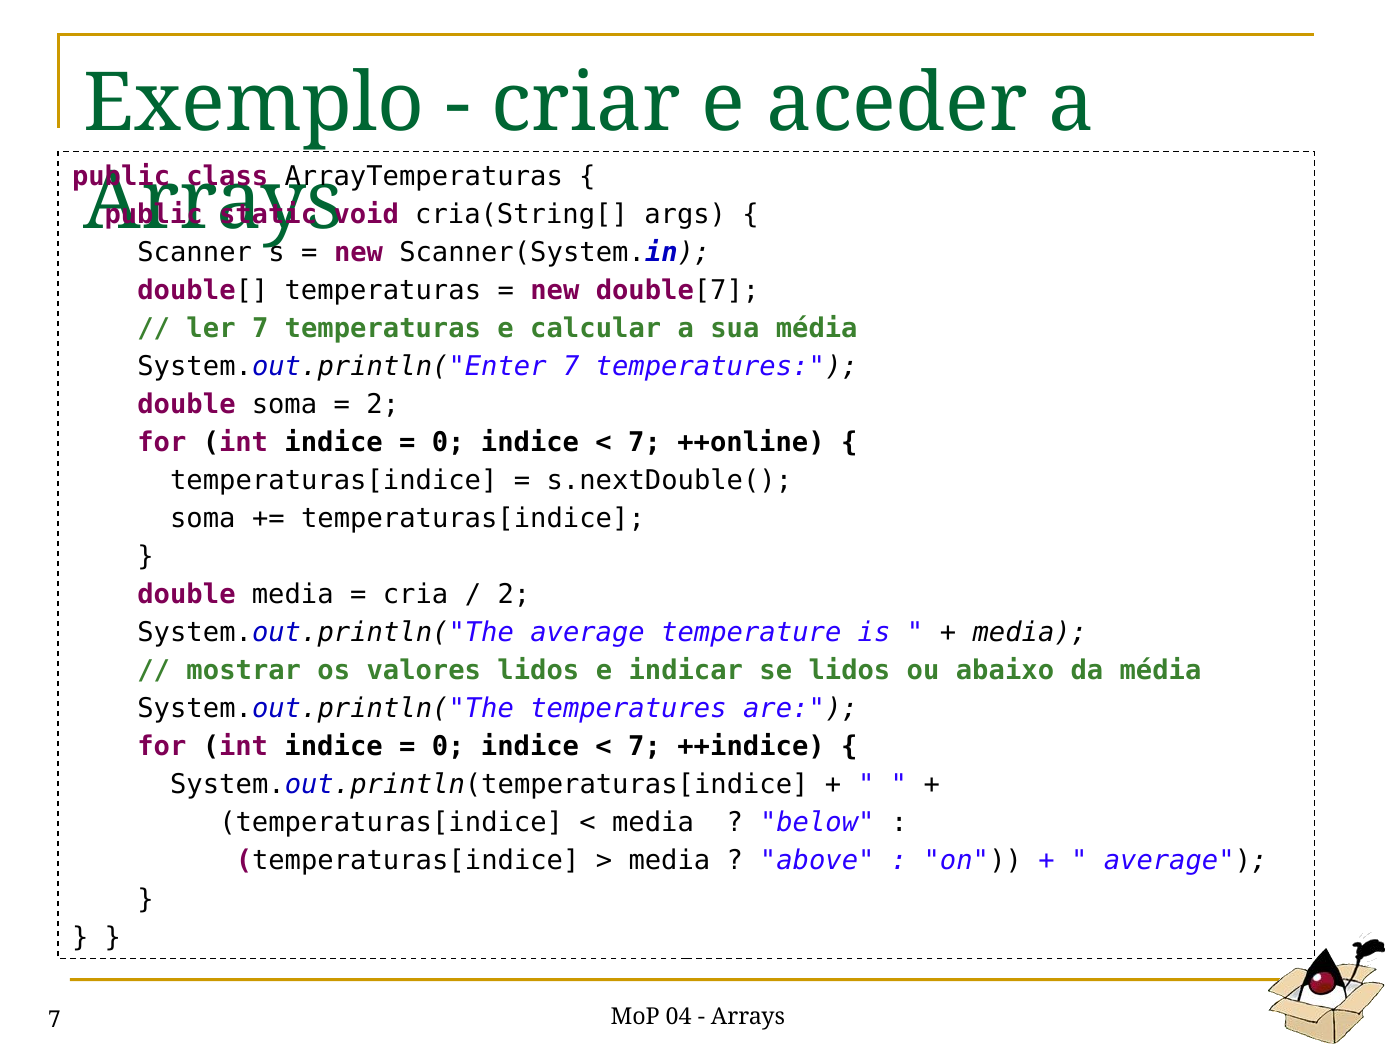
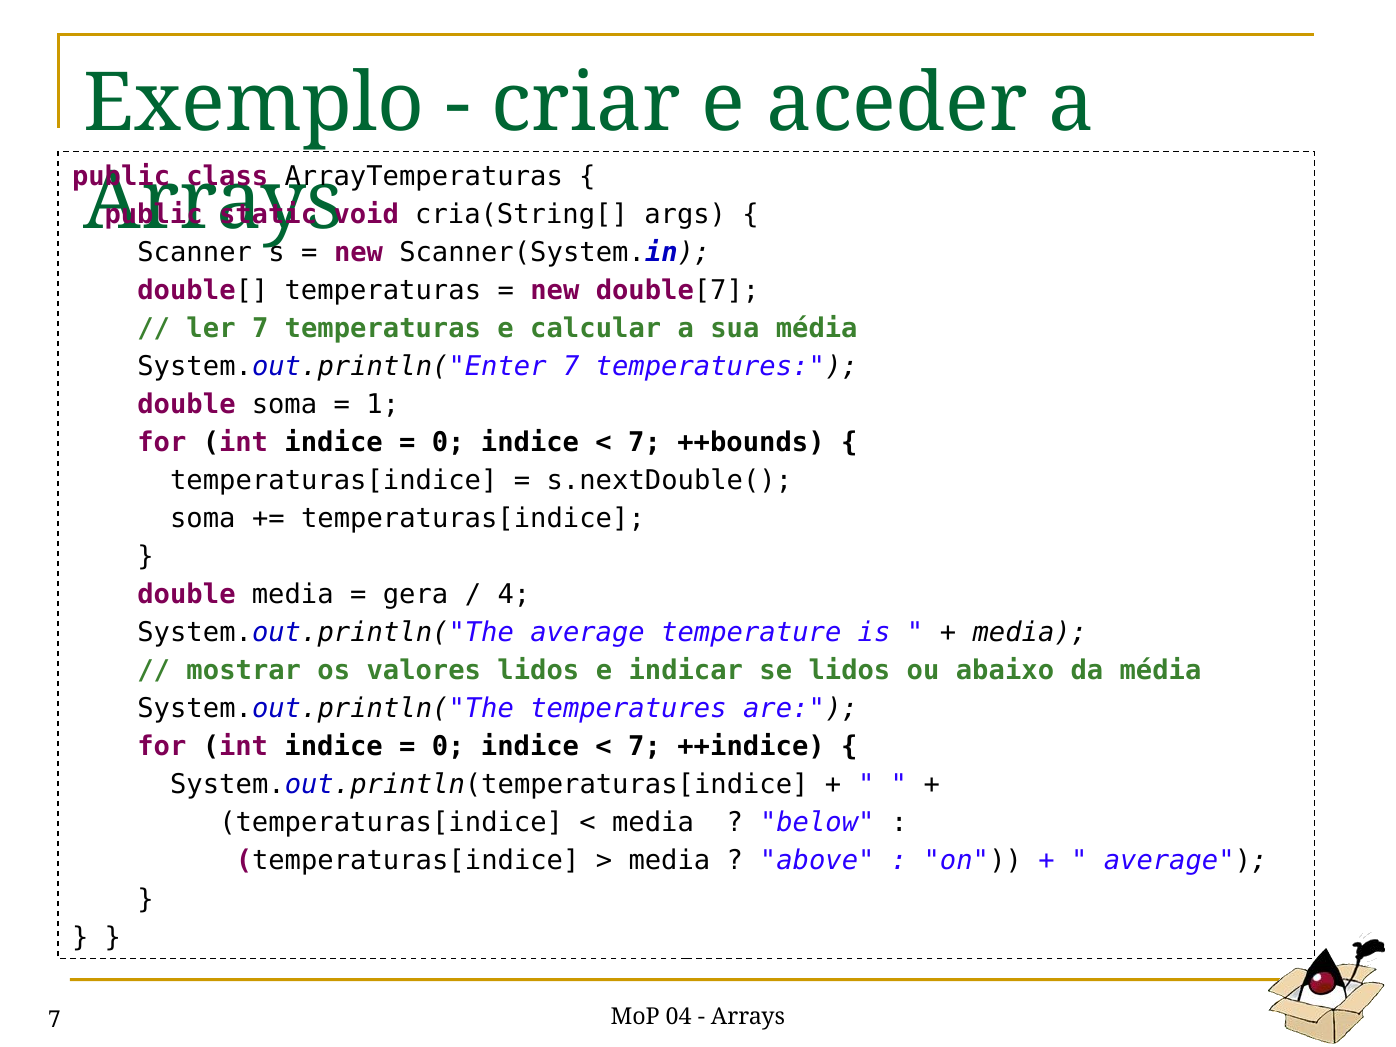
2 at (383, 405): 2 -> 1
++online: ++online -> ++bounds
cria: cria -> gera
2 at (514, 595): 2 -> 4
